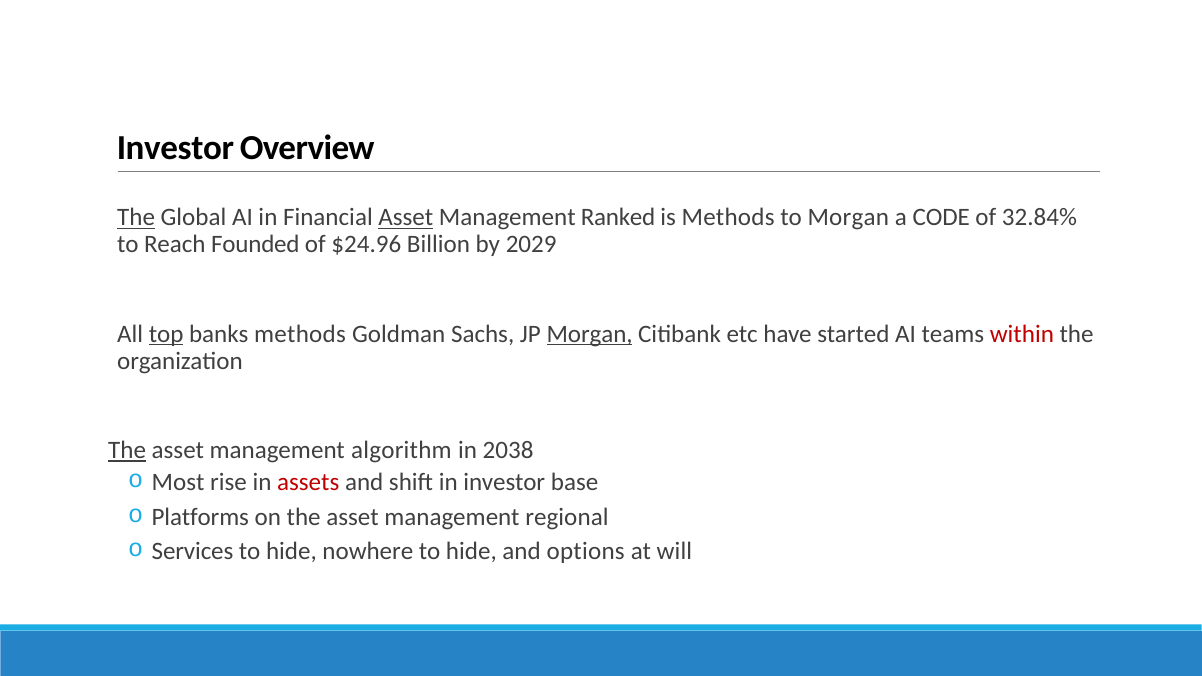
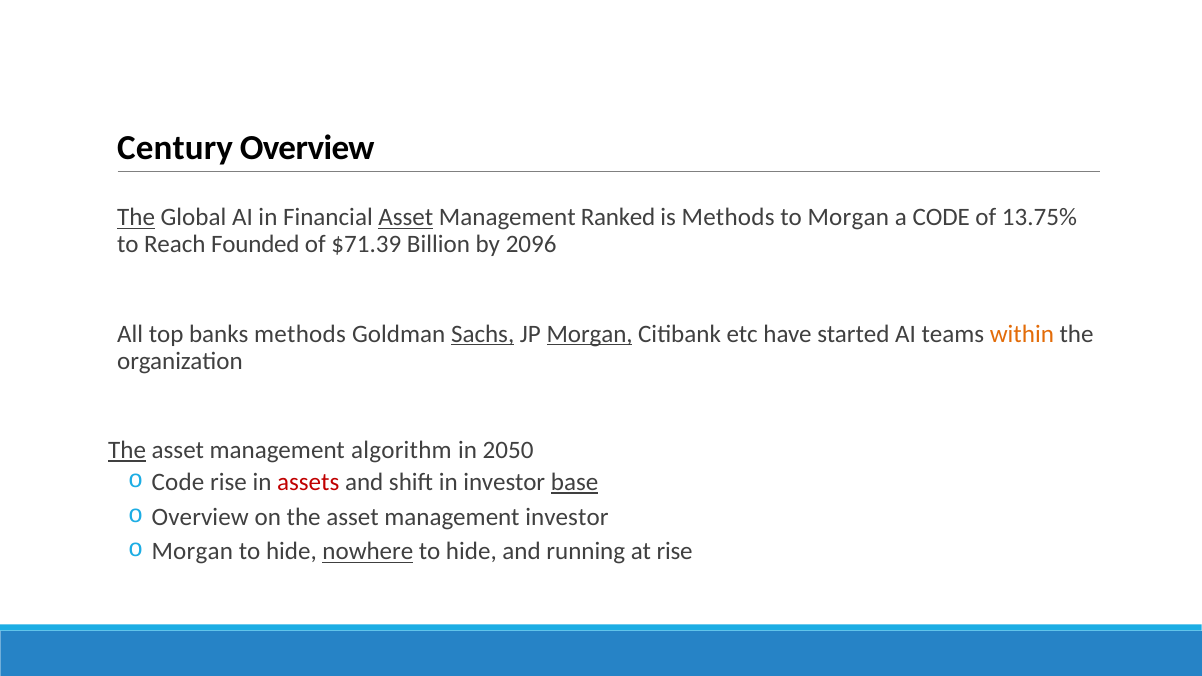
Investor at (175, 148): Investor -> Century
32.84%: 32.84% -> 13.75%
$24.96: $24.96 -> $71.39
2029: 2029 -> 2096
top underline: present -> none
Sachs underline: none -> present
within colour: red -> orange
2038: 2038 -> 2050
Most at (178, 482): Most -> Code
base underline: none -> present
Platforms at (200, 517): Platforms -> Overview
management regional: regional -> investor
Services at (192, 552): Services -> Morgan
nowhere underline: none -> present
options: options -> running
at will: will -> rise
